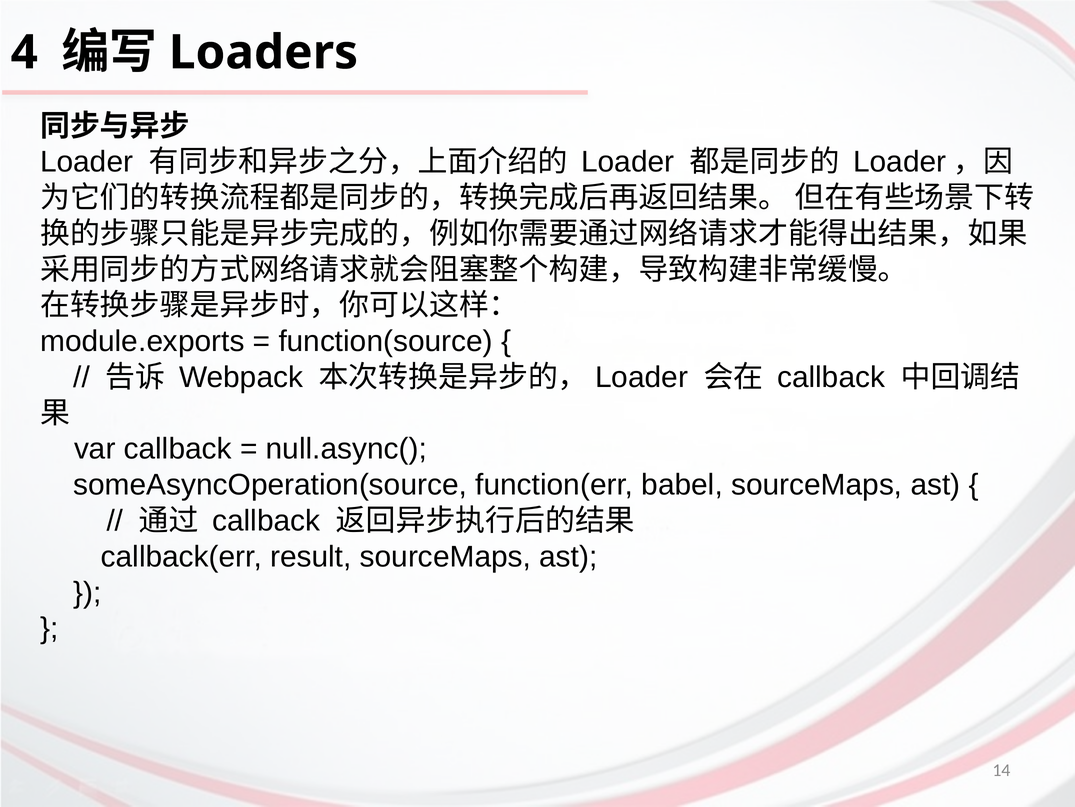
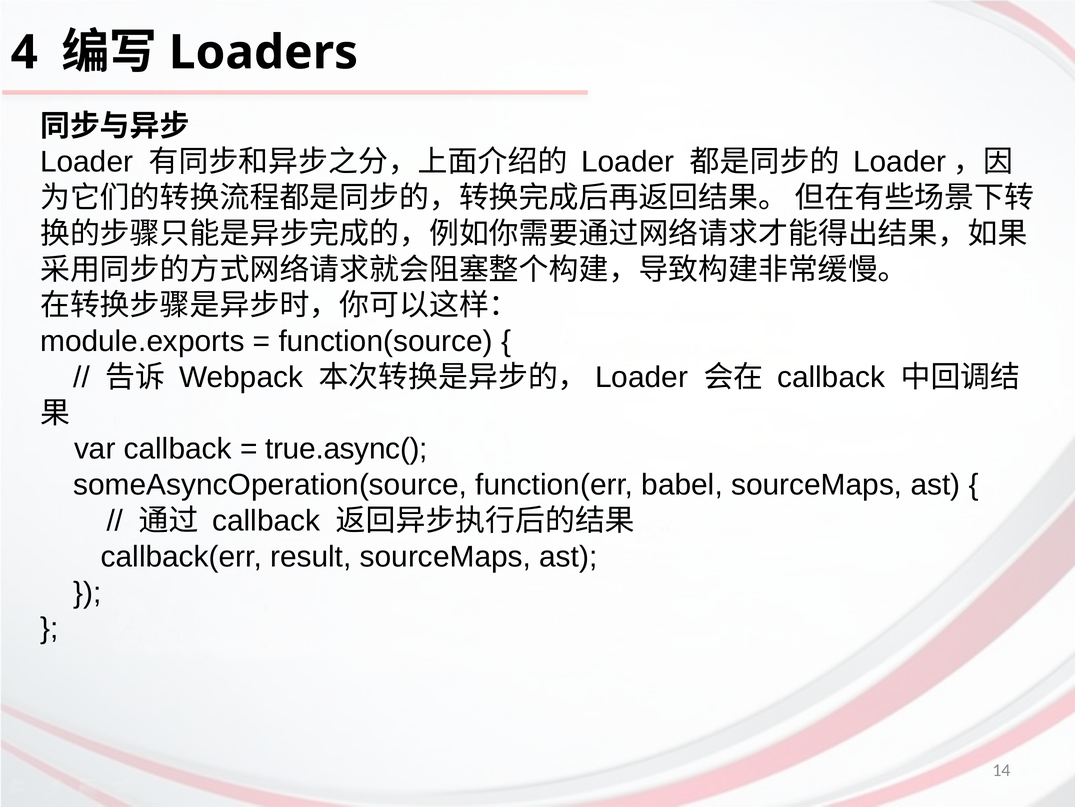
null.async(: null.async( -> true.async(
